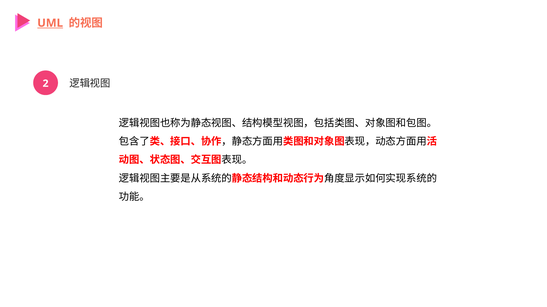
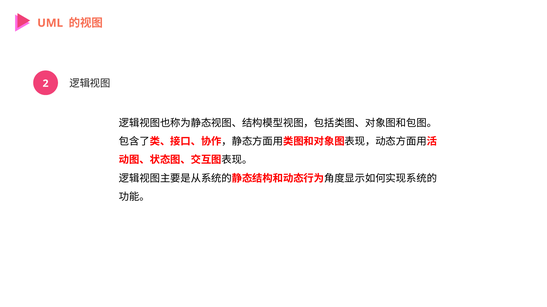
UML underline: present -> none
